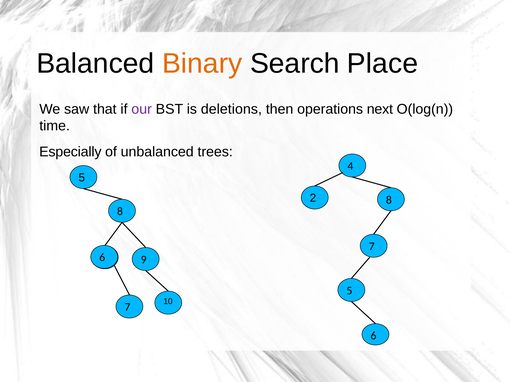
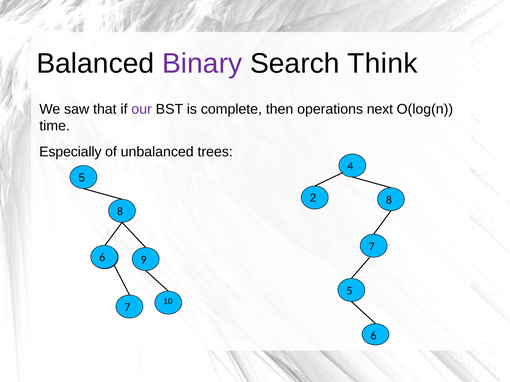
Binary colour: orange -> purple
Place: Place -> Think
deletions: deletions -> complete
